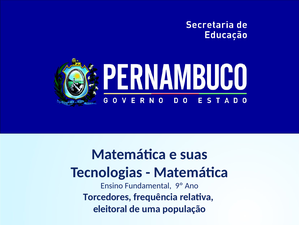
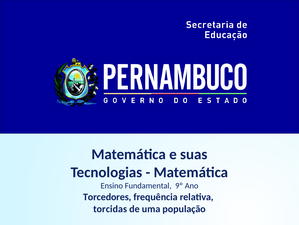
eleitoral: eleitoral -> torcidas
